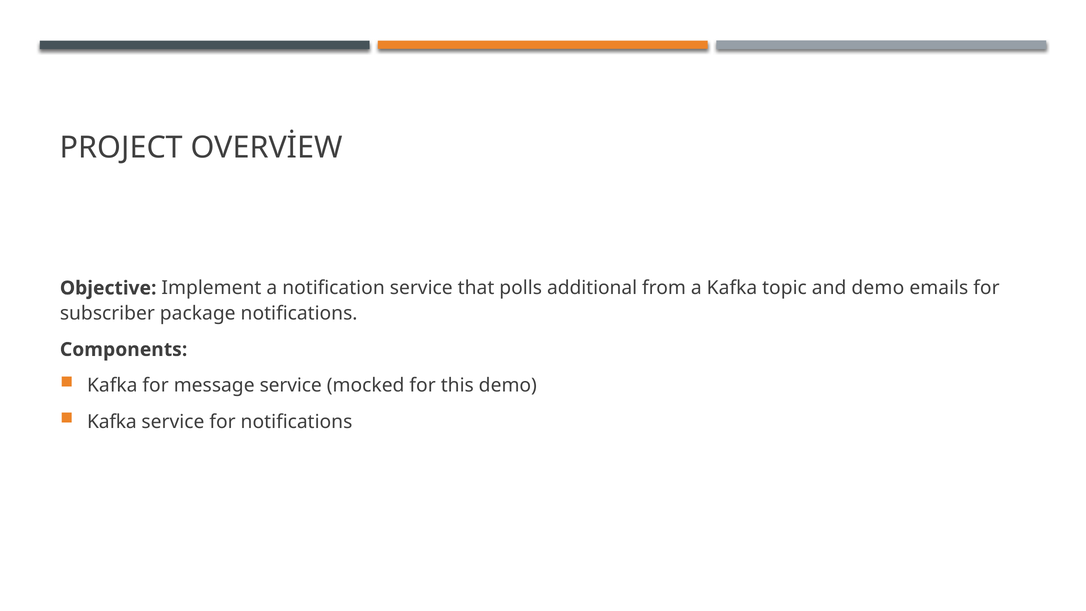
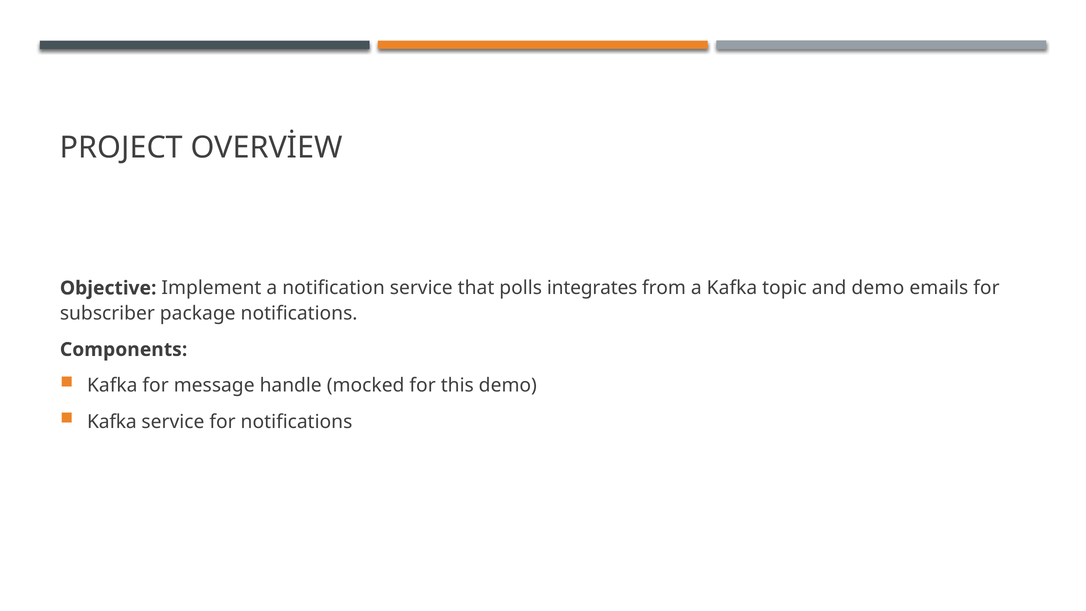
additional: additional -> integrates
message service: service -> handle
